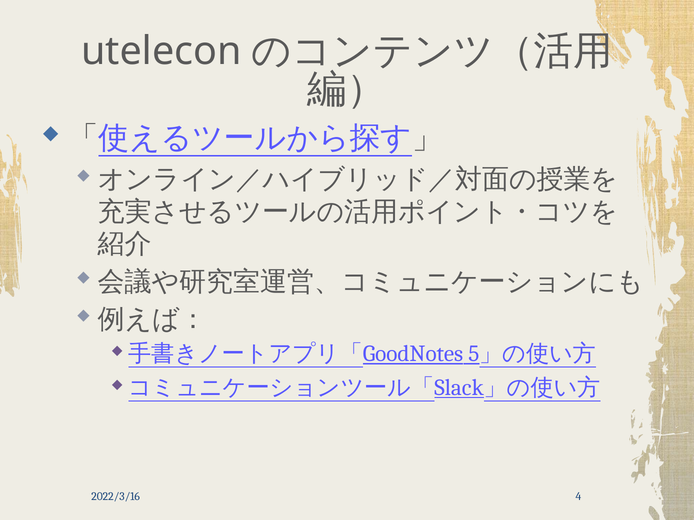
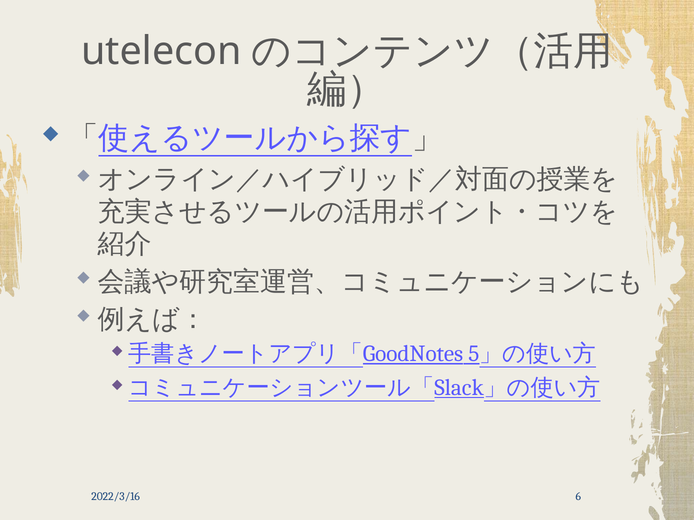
4: 4 -> 6
